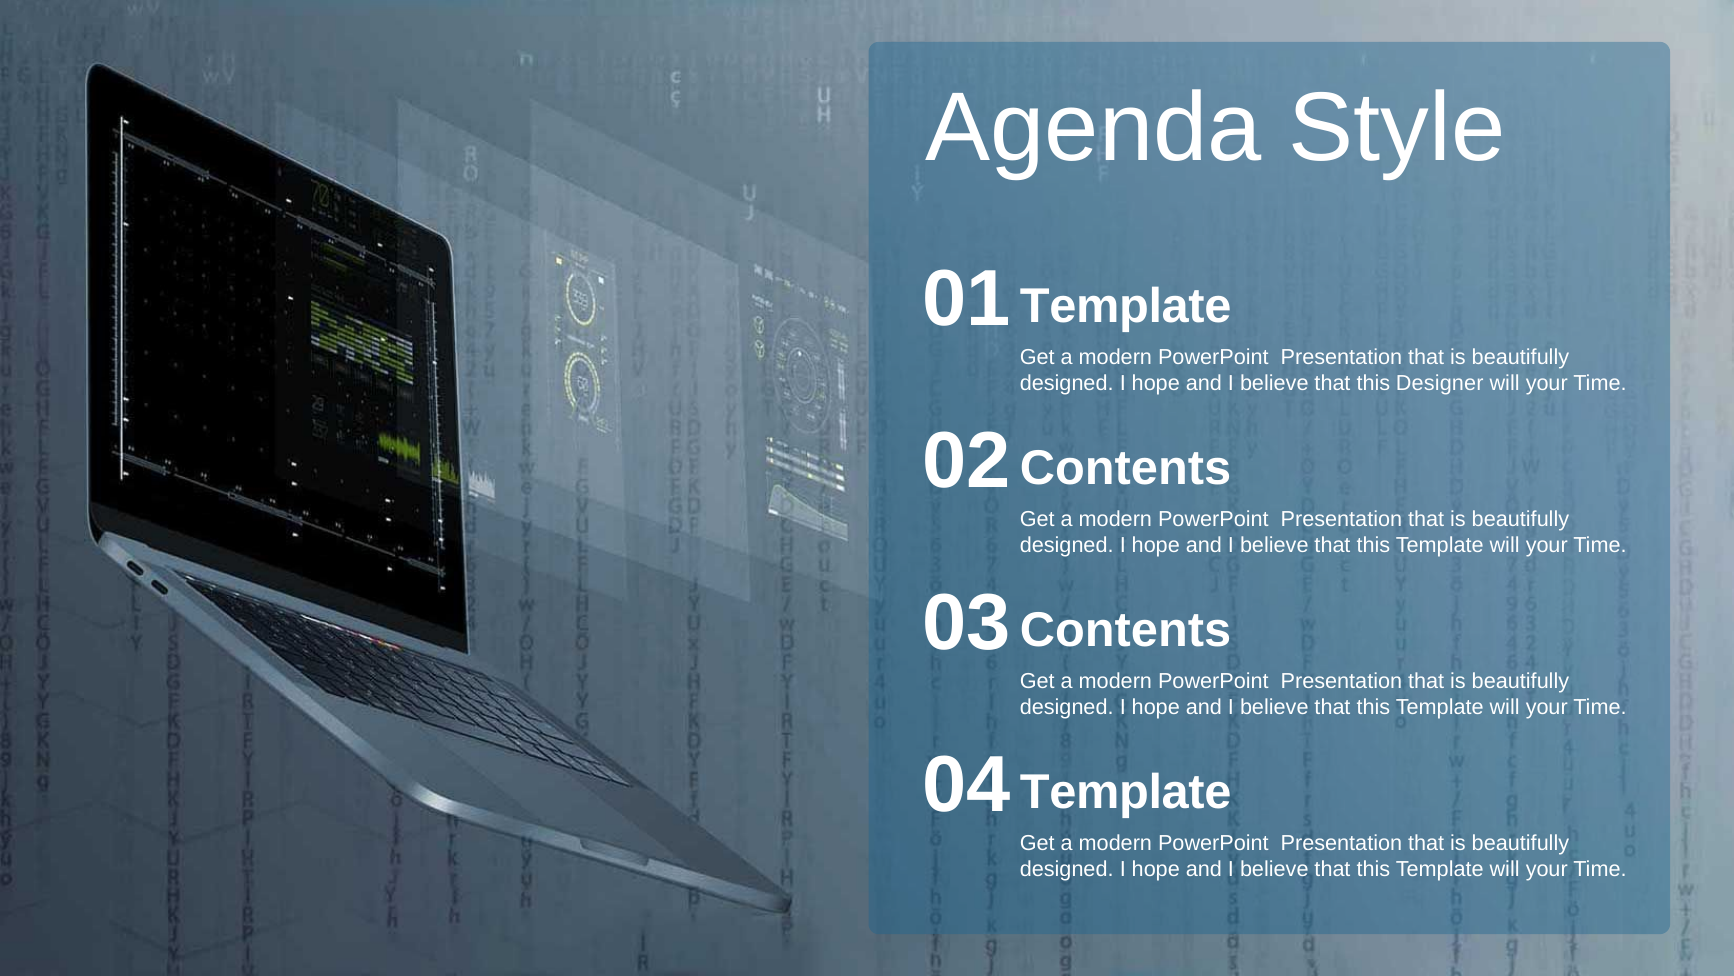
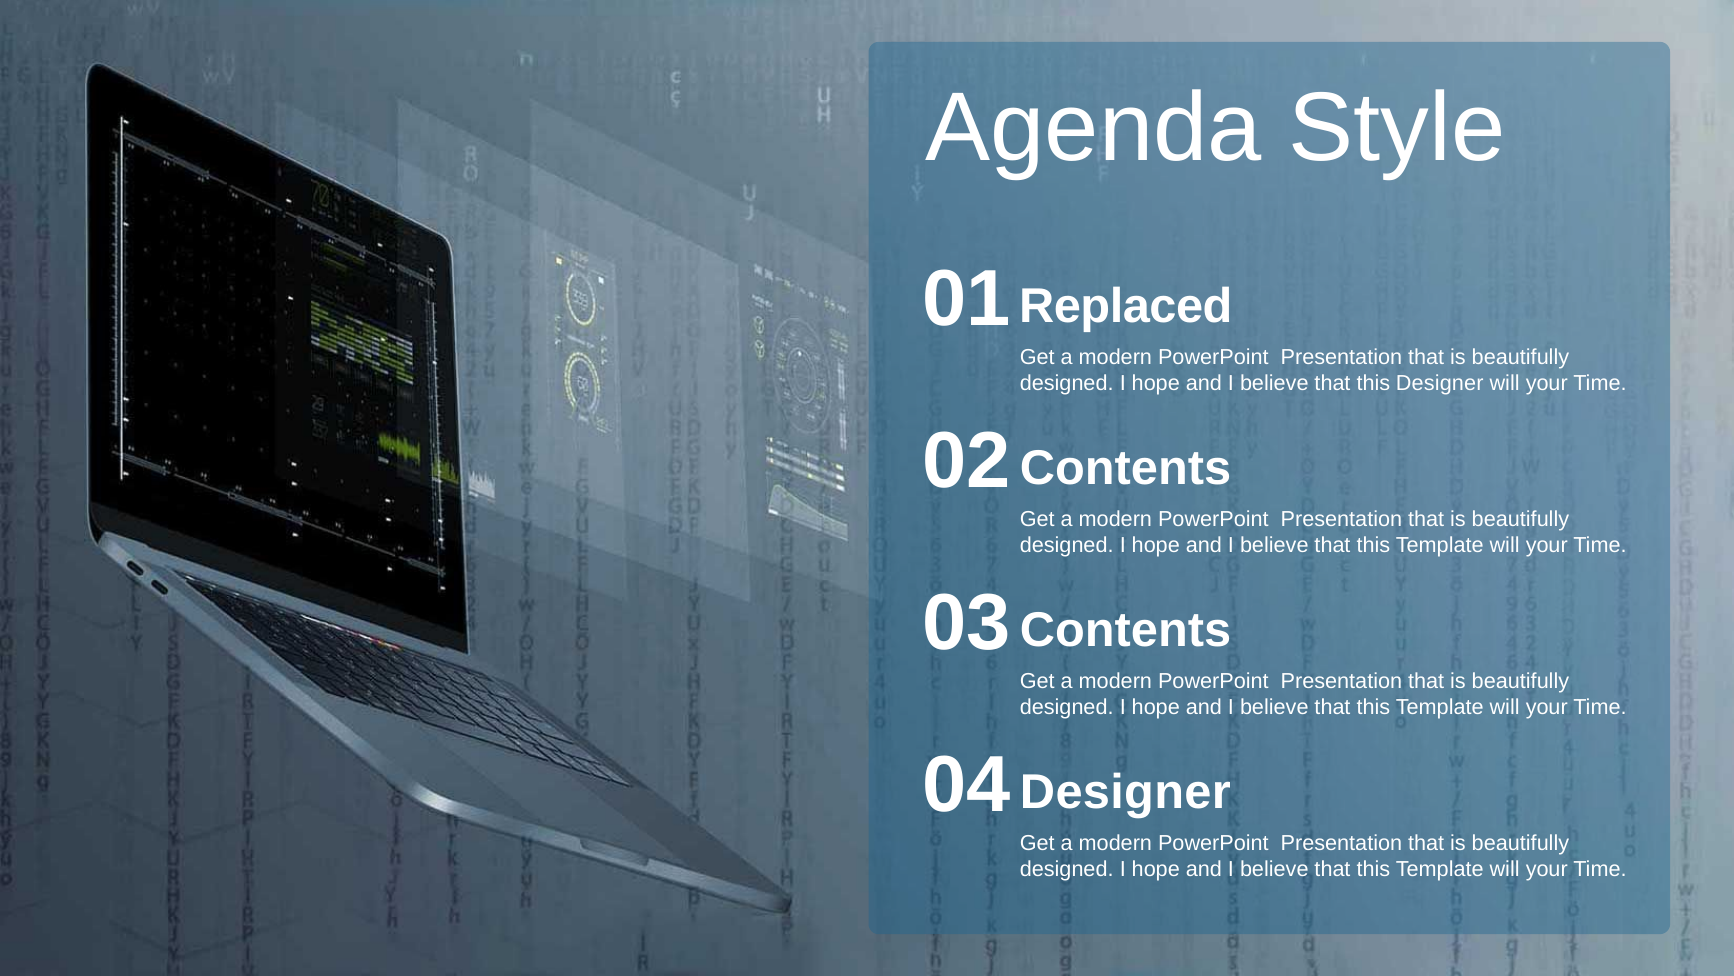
Template at (1126, 306): Template -> Replaced
Template at (1126, 792): Template -> Designer
